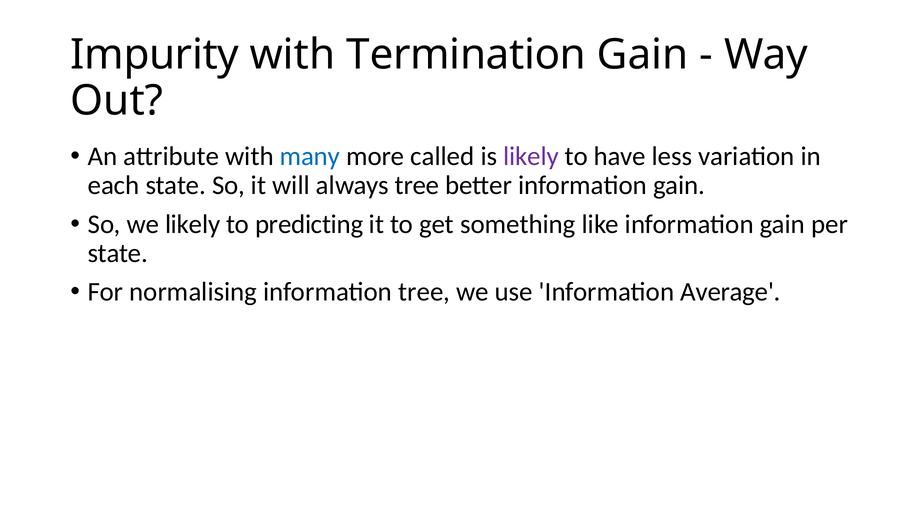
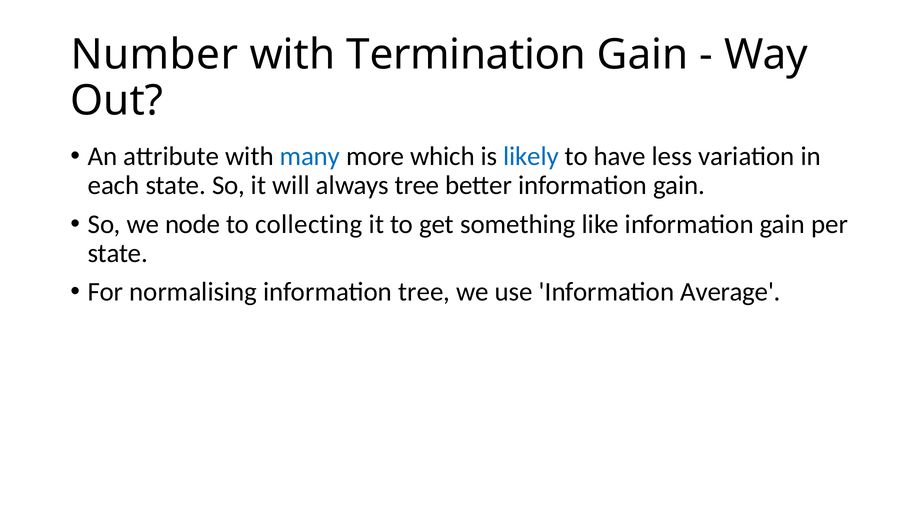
Impurity: Impurity -> Number
called: called -> which
likely at (531, 156) colour: purple -> blue
we likely: likely -> node
predicting: predicting -> collecting
